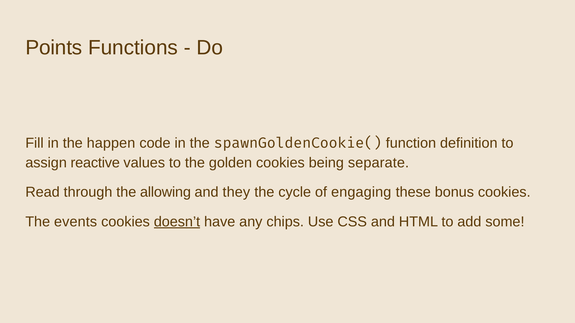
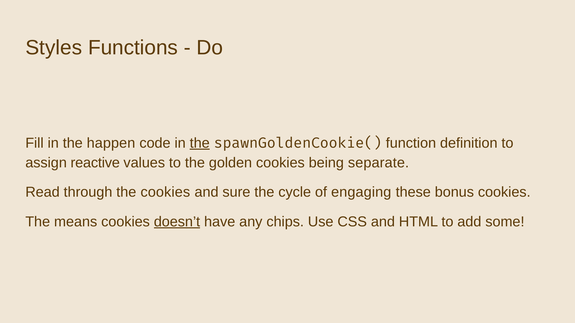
Points: Points -> Styles
the at (200, 143) underline: none -> present
the allowing: allowing -> cookies
they: they -> sure
events: events -> means
